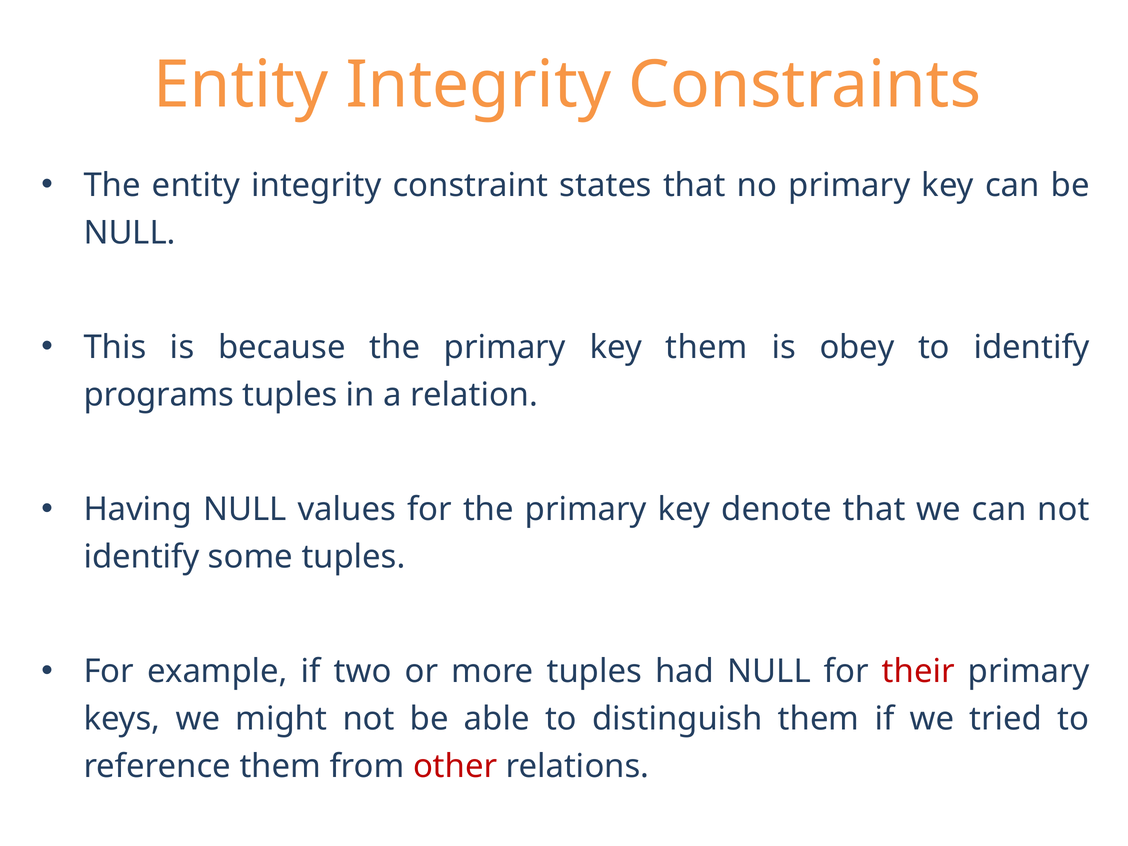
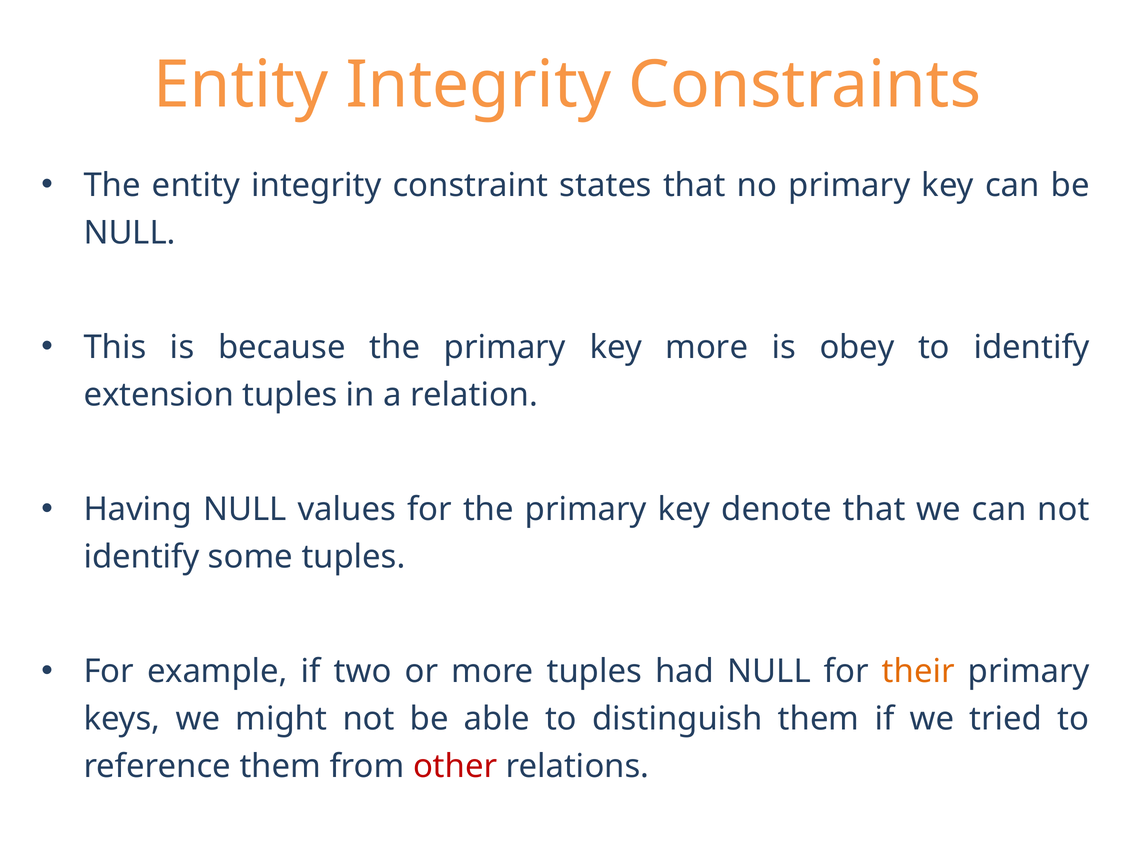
key them: them -> more
programs: programs -> extension
their colour: red -> orange
